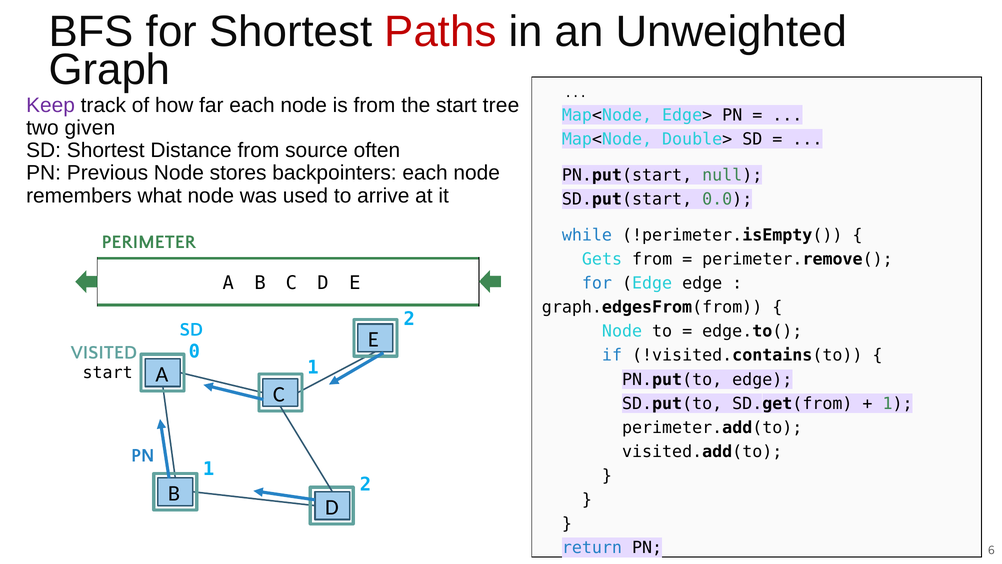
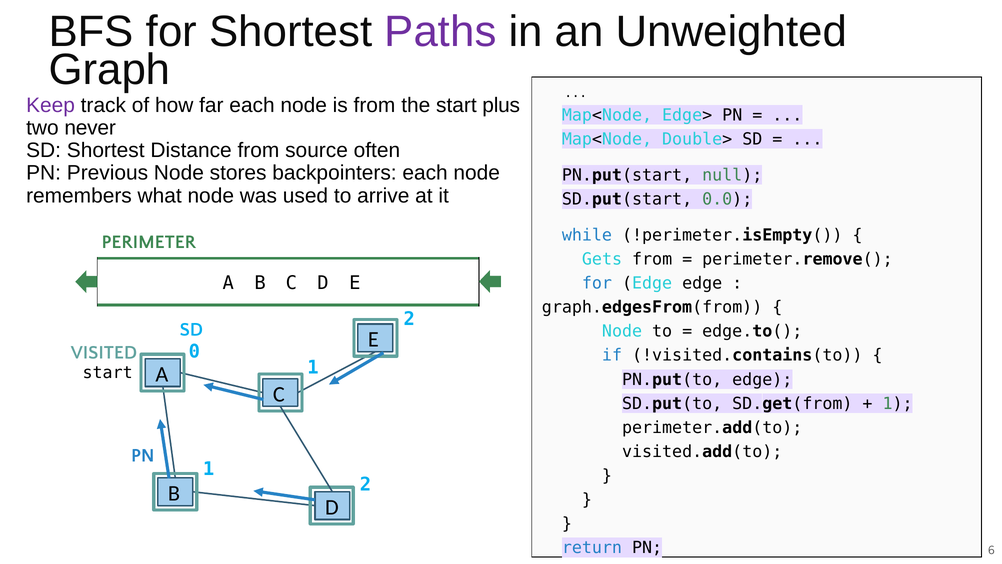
Paths colour: red -> purple
tree: tree -> plus
given: given -> never
